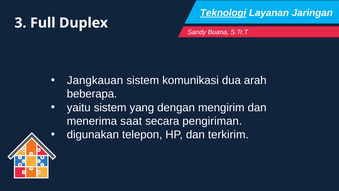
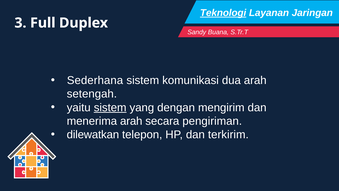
Jangkauan: Jangkauan -> Sederhana
beberapa: beberapa -> setengah
sistem at (110, 107) underline: none -> present
menerima saat: saat -> arah
digunakan: digunakan -> dilewatkan
